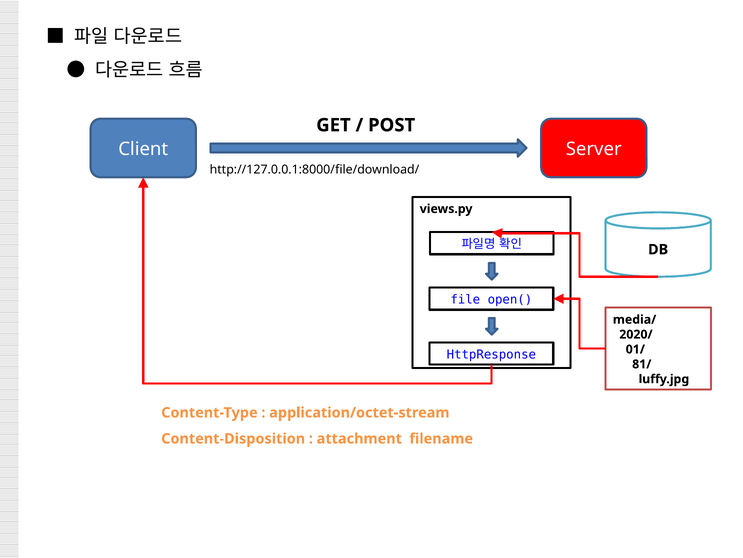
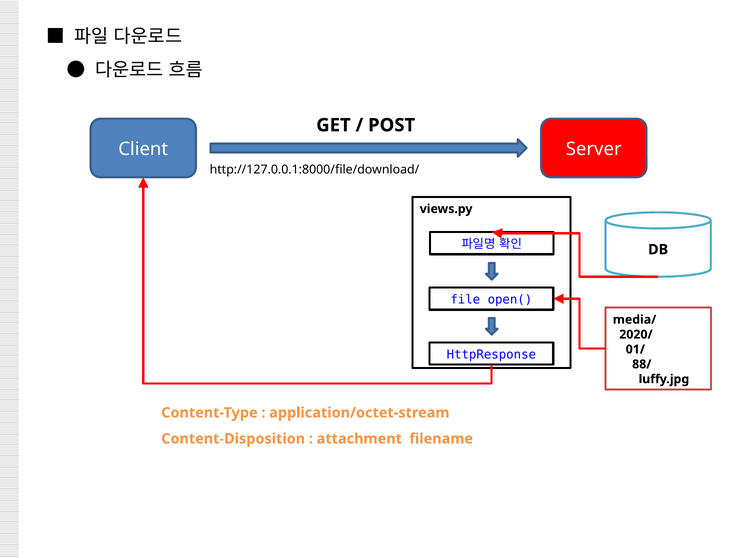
81/: 81/ -> 88/
